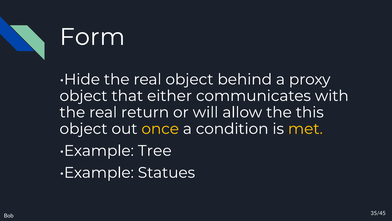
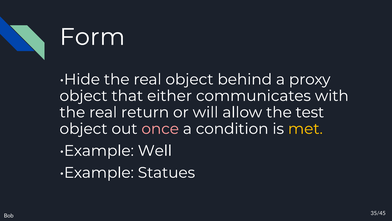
this: this -> test
once colour: yellow -> pink
Tree: Tree -> Well
